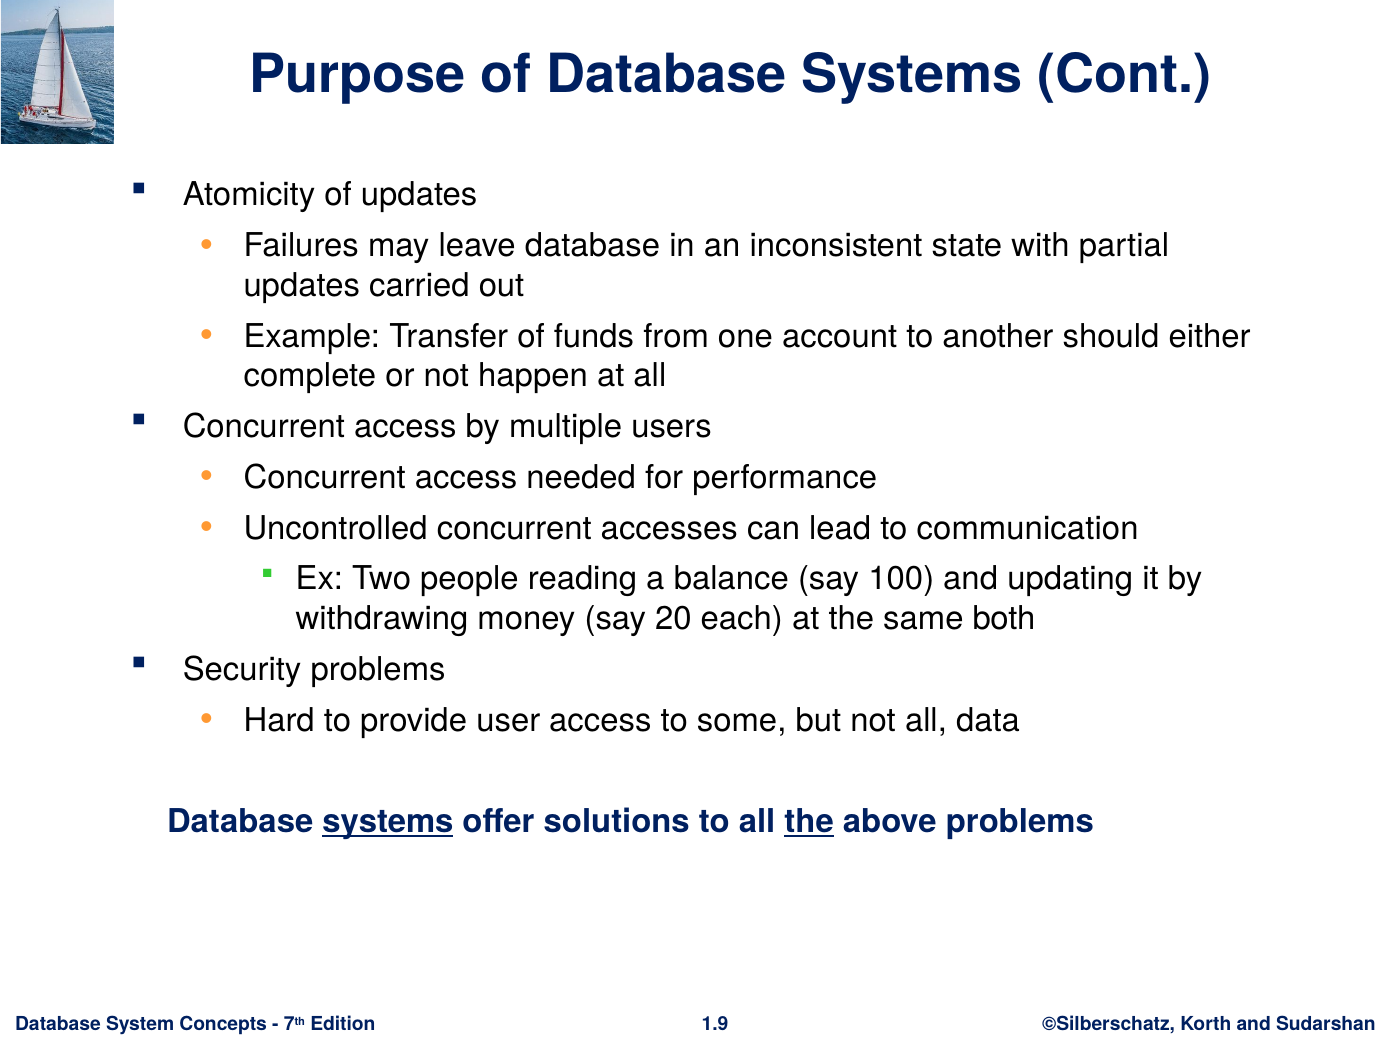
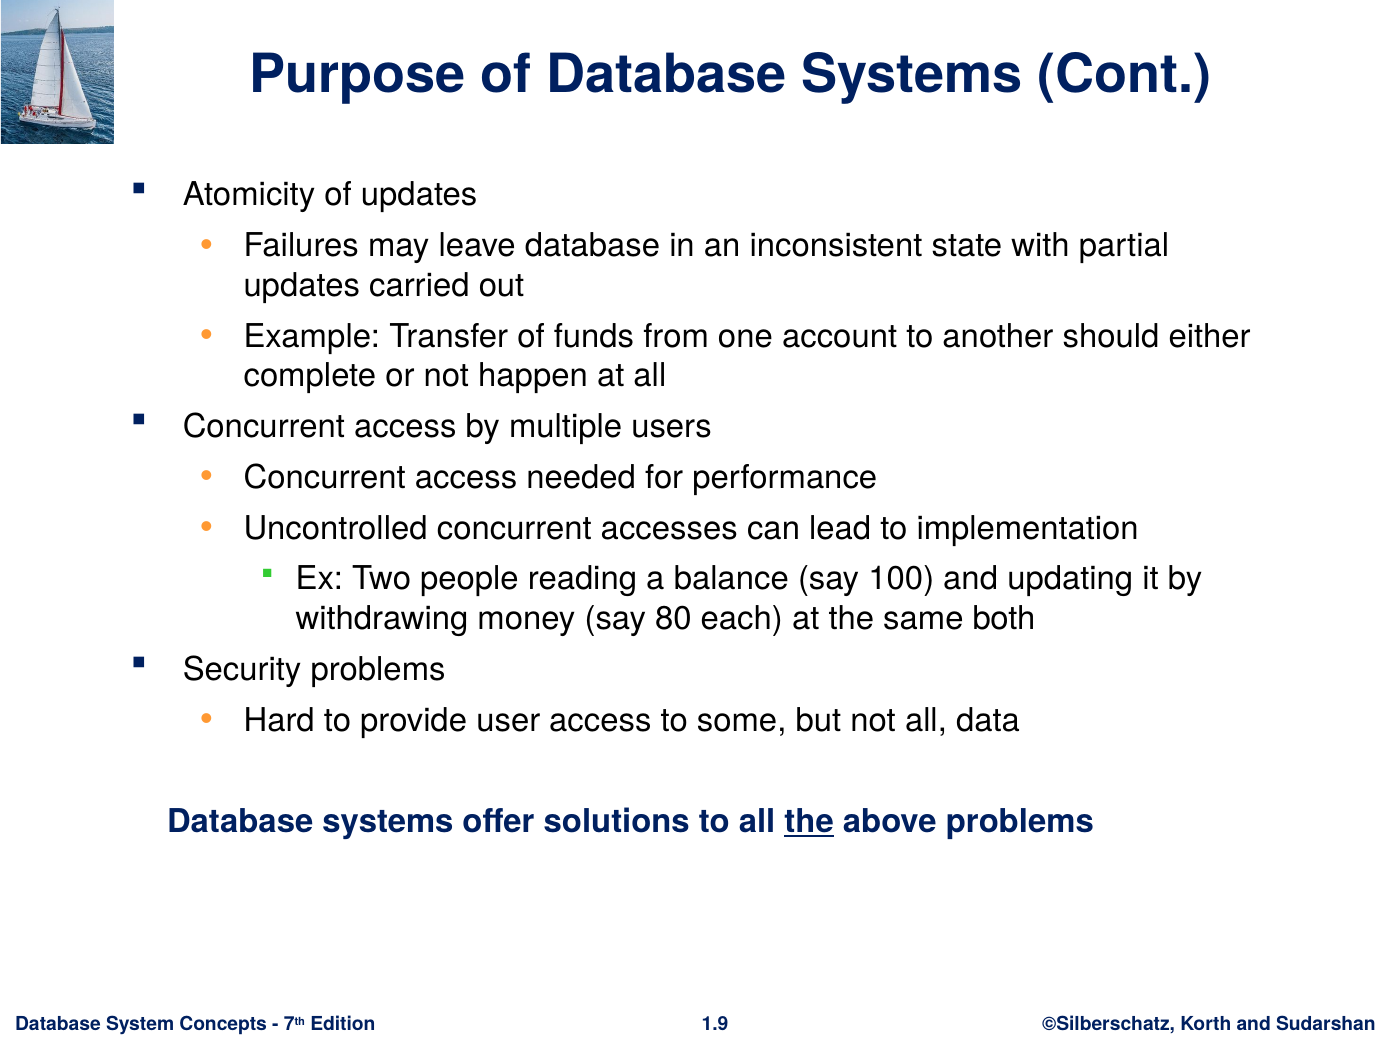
communication: communication -> implementation
20: 20 -> 80
systems at (388, 822) underline: present -> none
